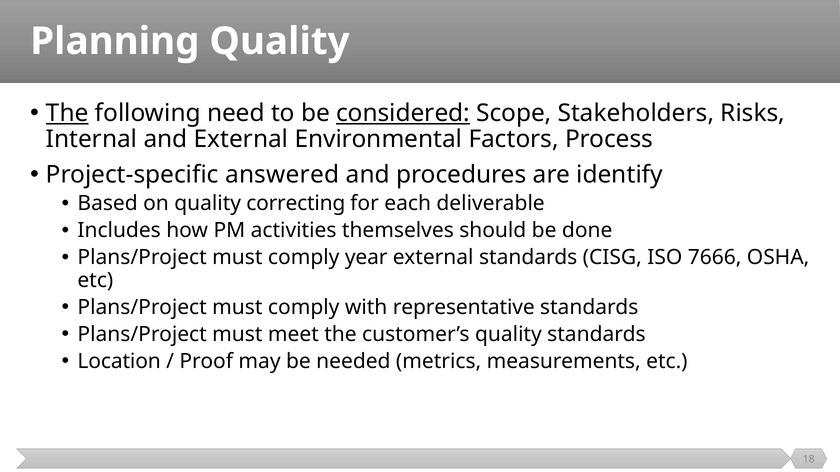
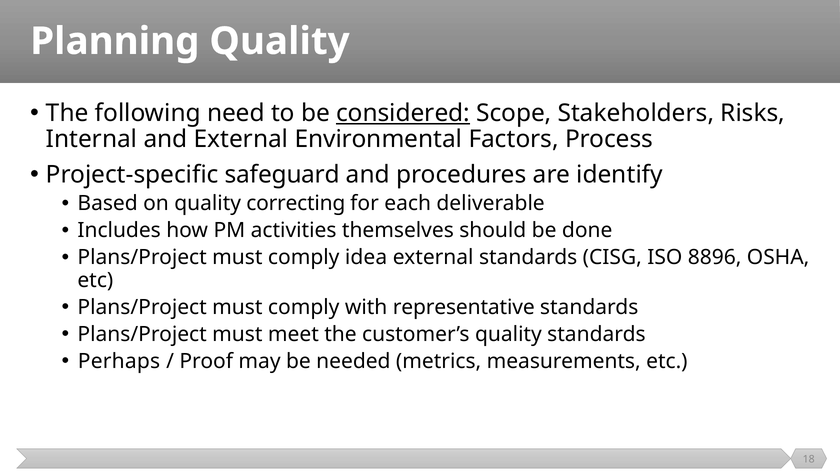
The at (67, 113) underline: present -> none
answered: answered -> safeguard
year: year -> idea
7666: 7666 -> 8896
Location: Location -> Perhaps
